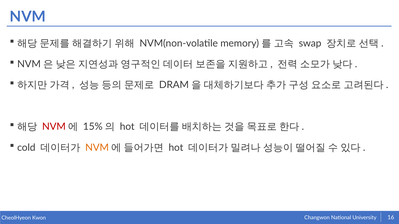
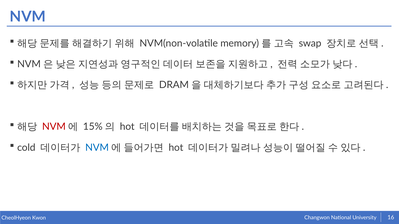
NVM at (97, 148) colour: orange -> blue
